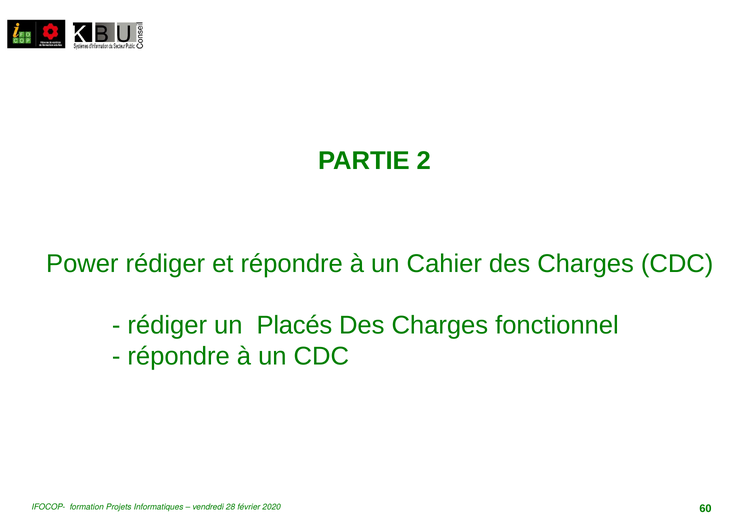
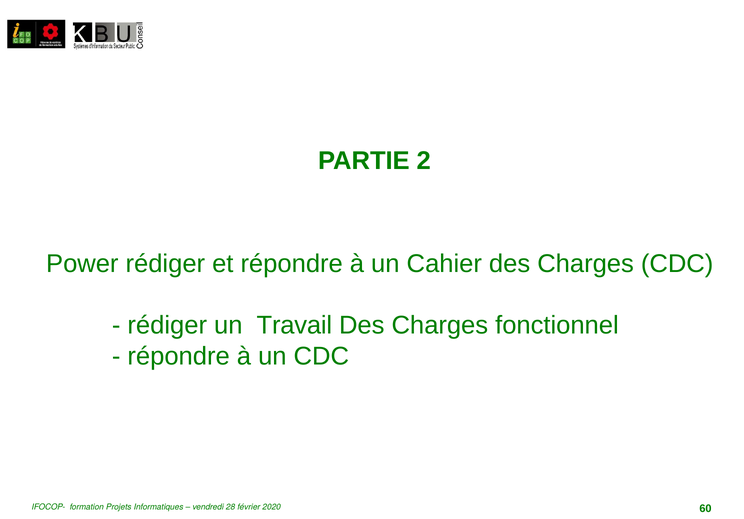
Placés: Placés -> Travail
